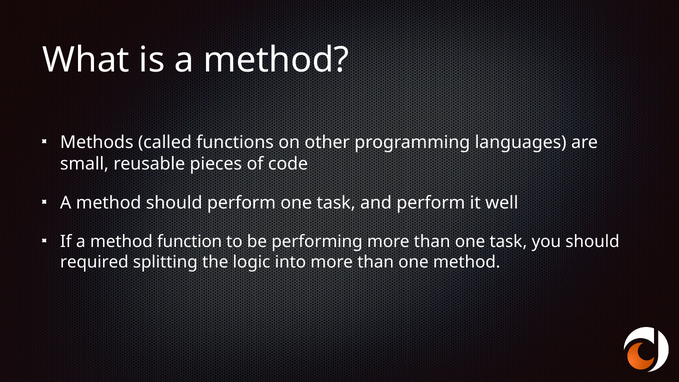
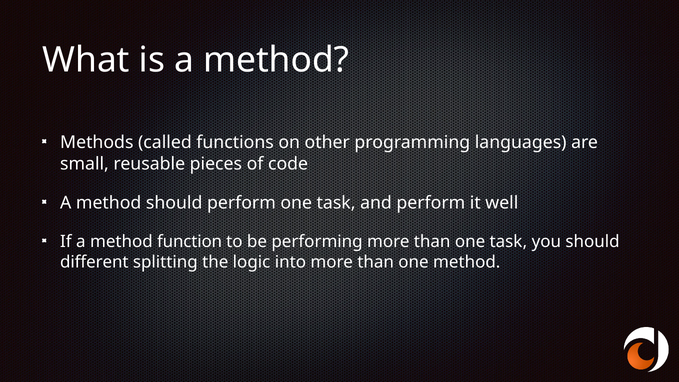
required: required -> different
